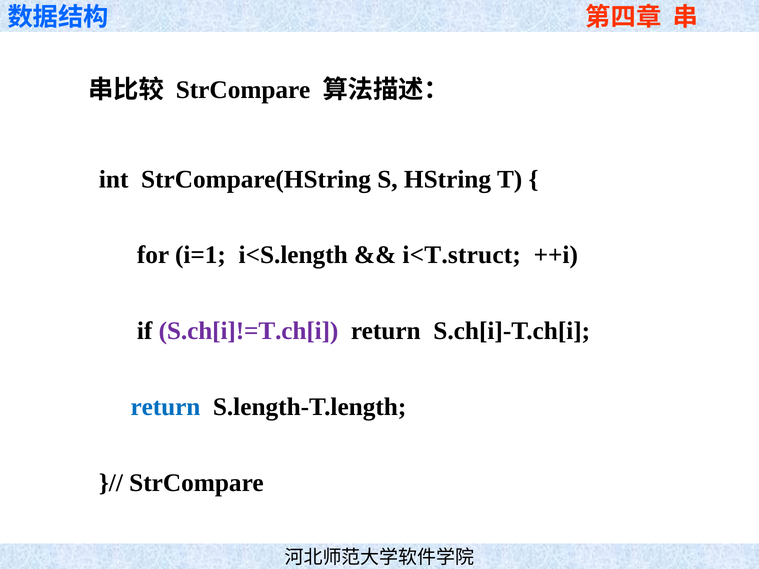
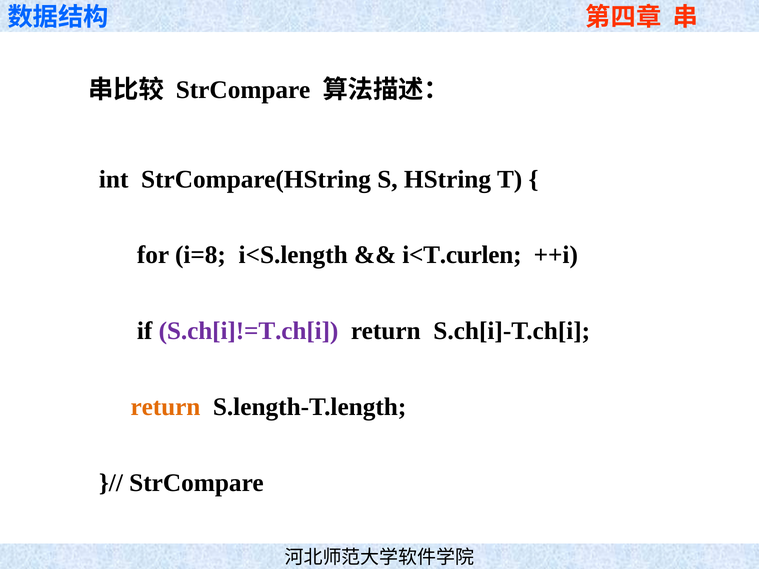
i=1: i=1 -> i=8
i<T.struct: i<T.struct -> i<T.curlen
return at (165, 407) colour: blue -> orange
